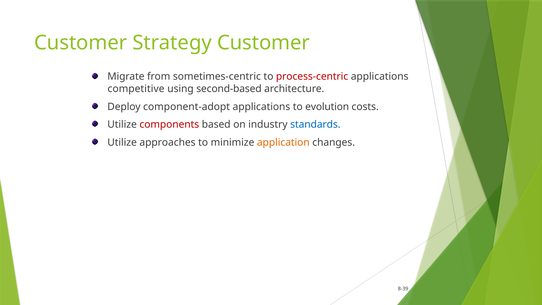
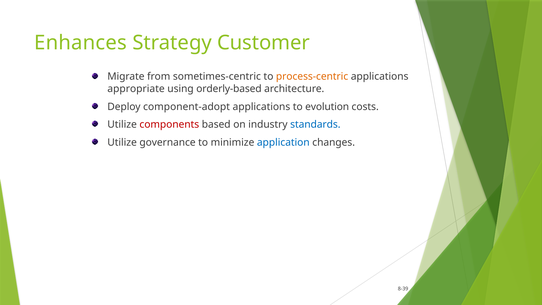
Customer at (81, 43): Customer -> Enhances
process-centric colour: red -> orange
competitive: competitive -> appropriate
second-based: second-based -> orderly-based
approaches: approaches -> governance
application colour: orange -> blue
